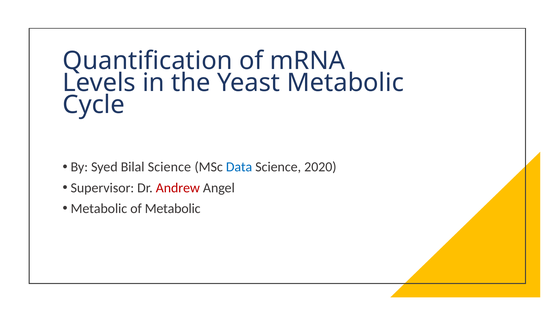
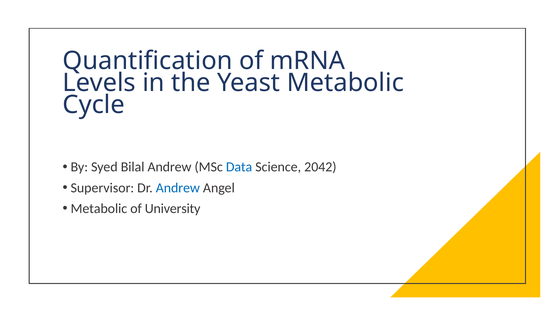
Bilal Science: Science -> Andrew
2020: 2020 -> 2042
Andrew at (178, 188) colour: red -> blue
of Metabolic: Metabolic -> University
